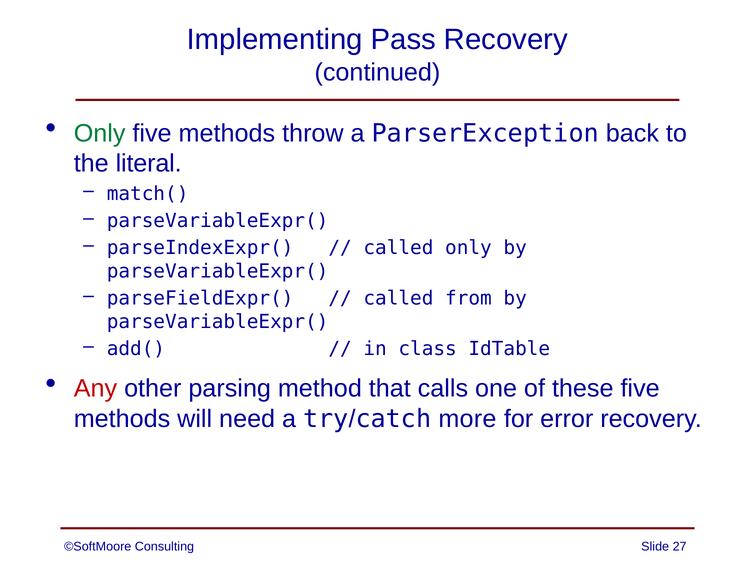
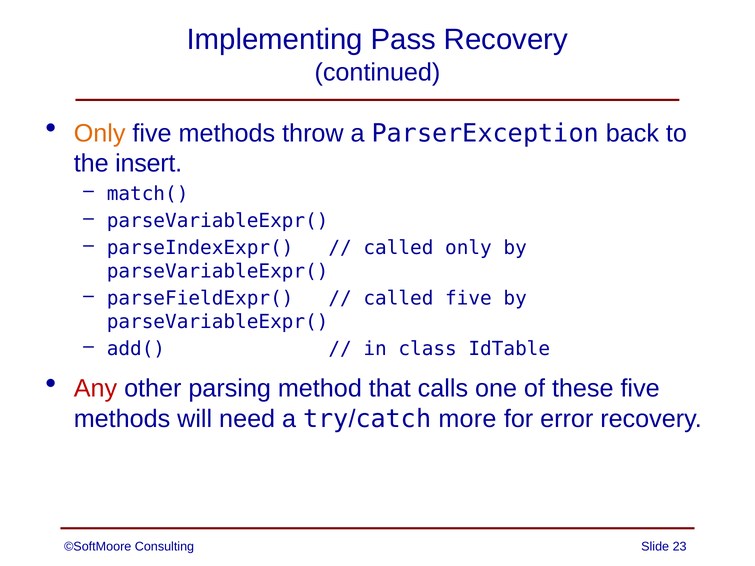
Only at (100, 133) colour: green -> orange
literal: literal -> insert
called from: from -> five
27: 27 -> 23
